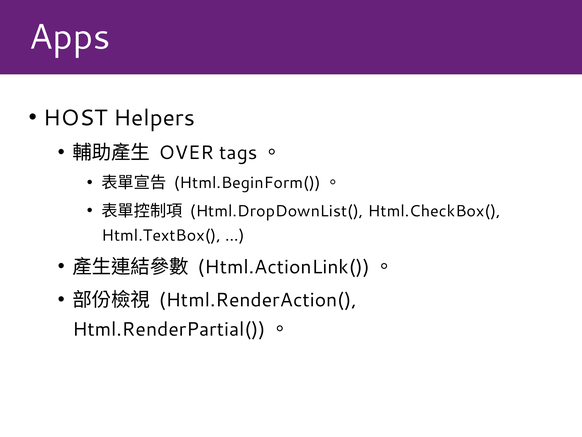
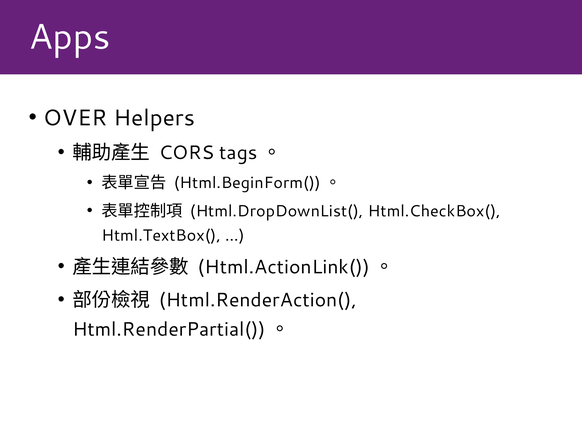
HOST: HOST -> OVER
OVER: OVER -> CORS
